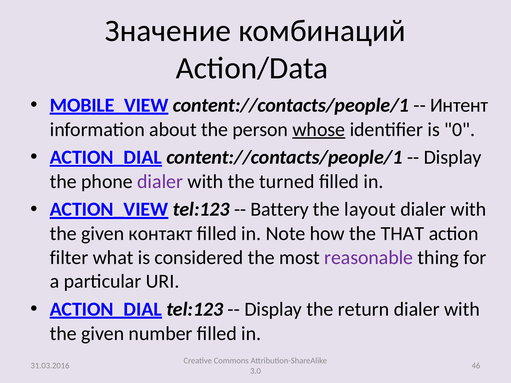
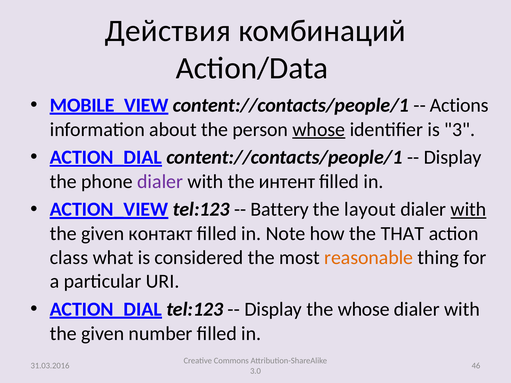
Значение: Значение -> Действия
Интент: Интент -> Actions
0: 0 -> 3
turned: turned -> интент
with at (468, 210) underline: none -> present
filter: filter -> class
reasonable colour: purple -> orange
the return: return -> whose
